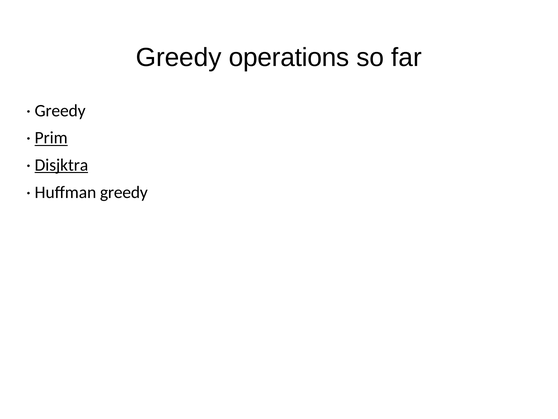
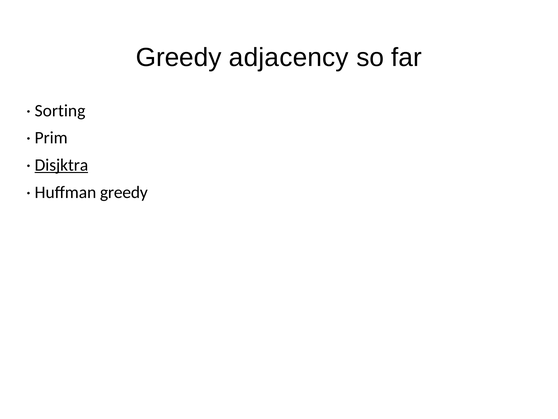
operations: operations -> adjacency
Greedy at (60, 111): Greedy -> Sorting
Prim underline: present -> none
